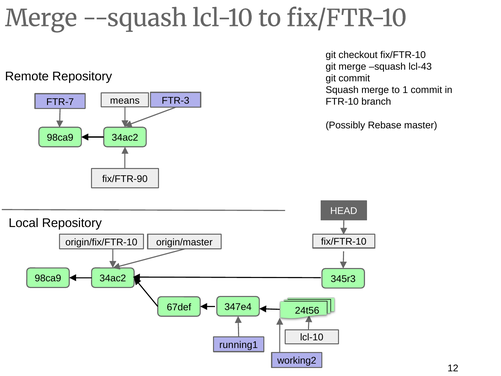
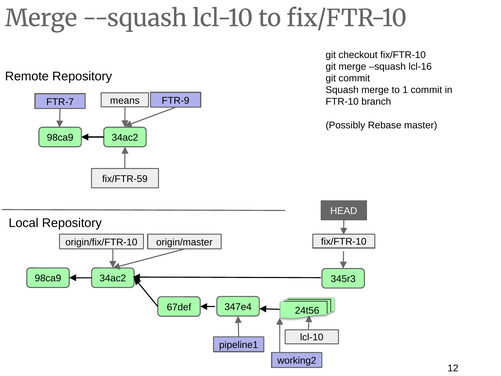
lcl-43: lcl-43 -> lcl-16
FTR-3: FTR-3 -> FTR-9
fix/FTR-90: fix/FTR-90 -> fix/FTR-59
running1: running1 -> pipeline1
